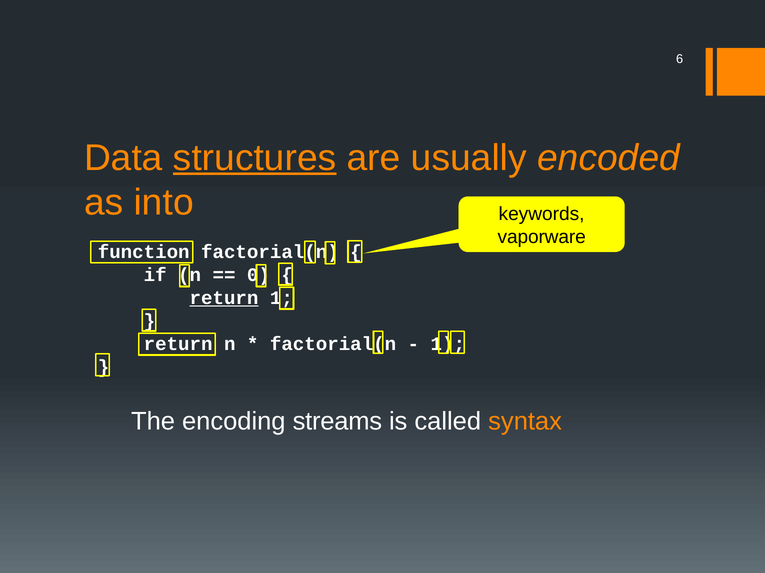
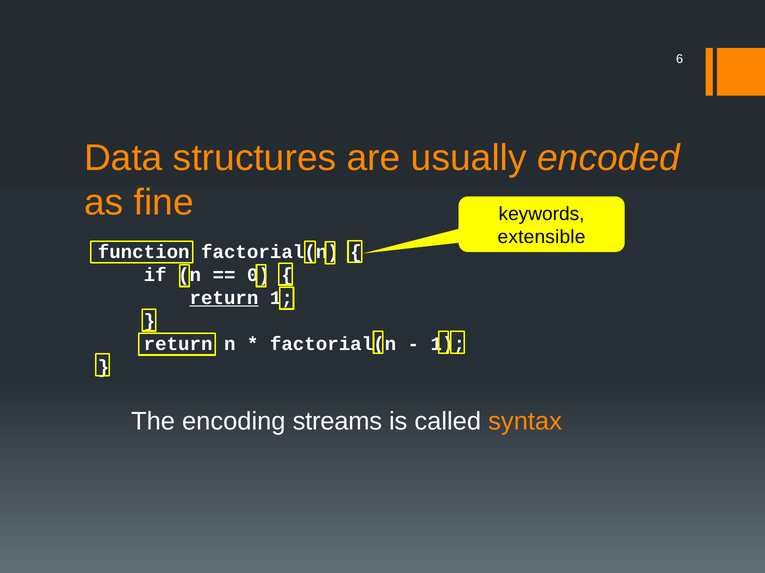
structures underline: present -> none
into: into -> fine
vaporware: vaporware -> extensible
